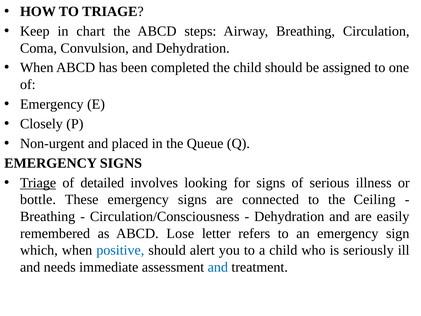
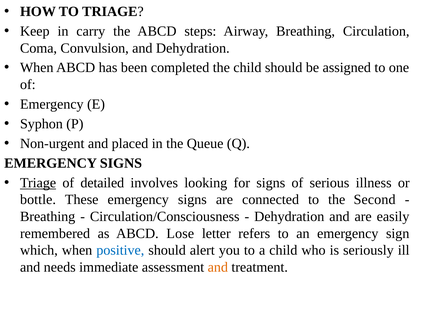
chart: chart -> carry
Closely: Closely -> Syphon
Ceiling: Ceiling -> Second
and at (218, 267) colour: blue -> orange
